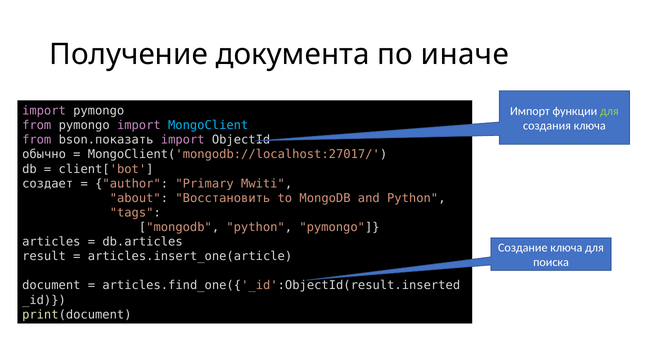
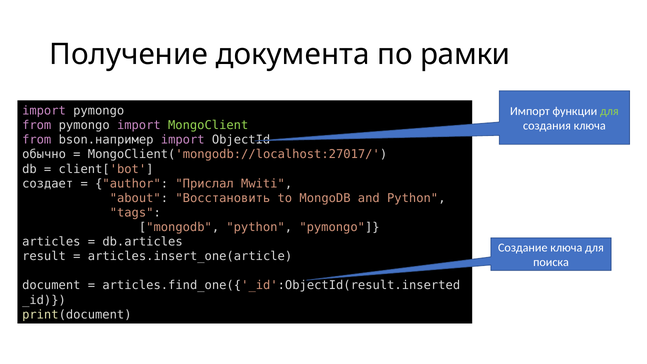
иначе: иначе -> рамки
MongoClient colour: light blue -> light green
bson.показать: bson.показать -> bson.например
Primary: Primary -> Прислал
